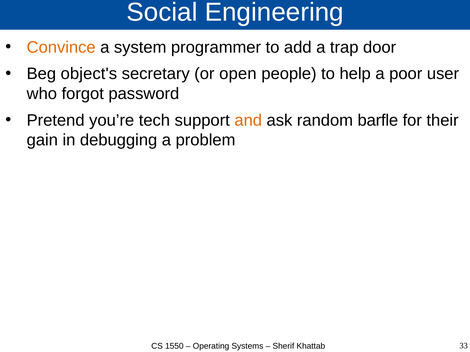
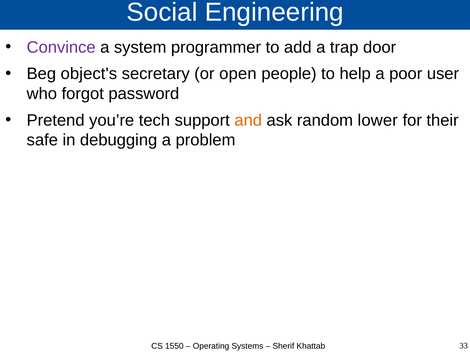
Convince colour: orange -> purple
barfle: barfle -> lower
gain: gain -> safe
